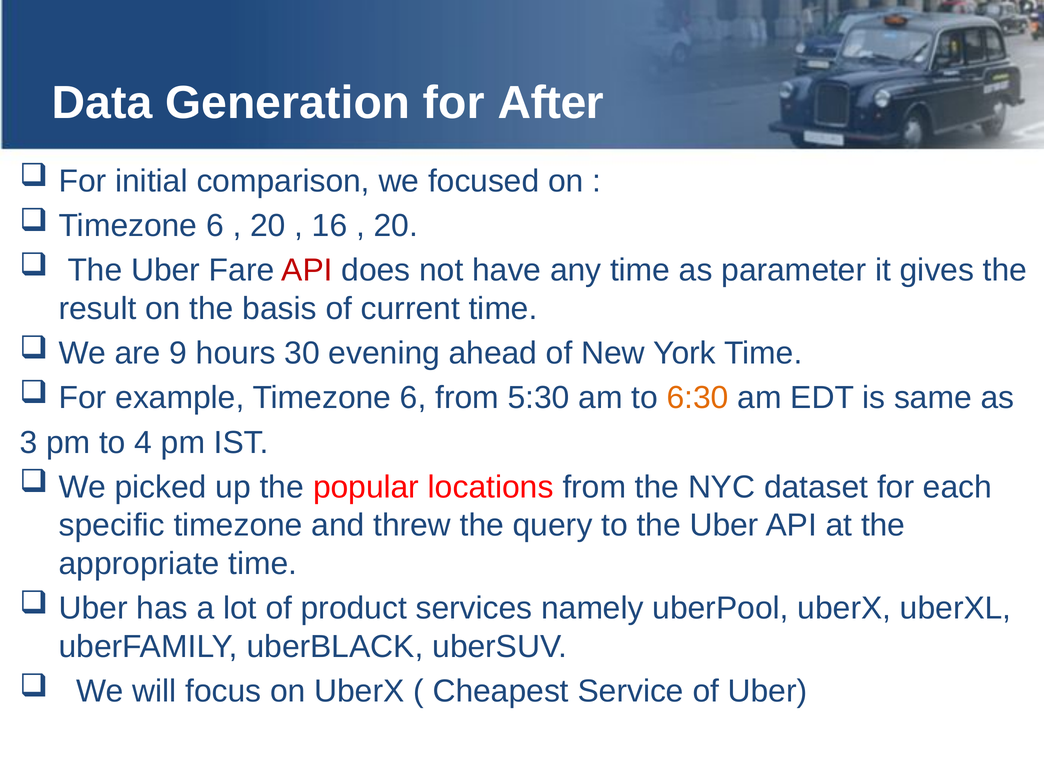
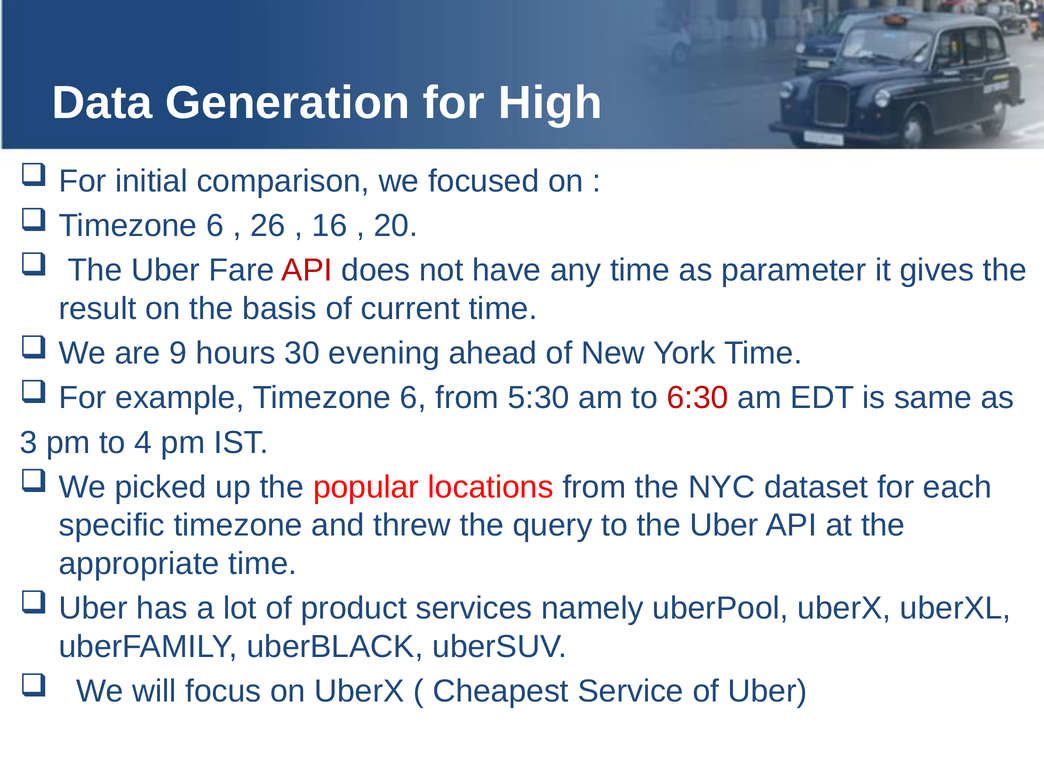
After: After -> High
20 at (268, 226): 20 -> 26
6:30 colour: orange -> red
